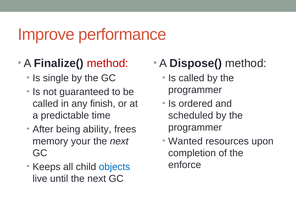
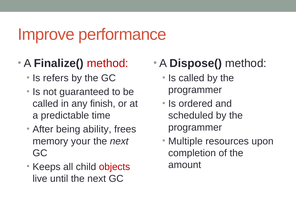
single: single -> refers
Wanted: Wanted -> Multiple
enforce: enforce -> amount
objects colour: blue -> red
